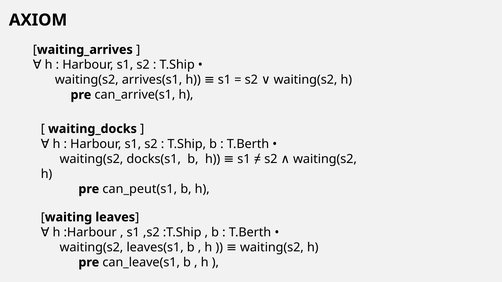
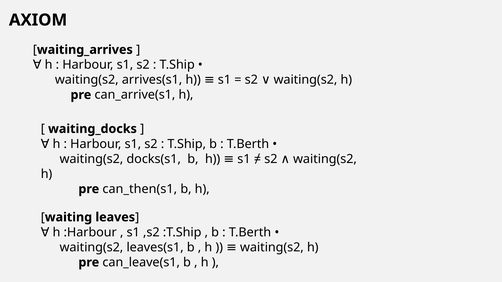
can_peut(s1: can_peut(s1 -> can_then(s1
